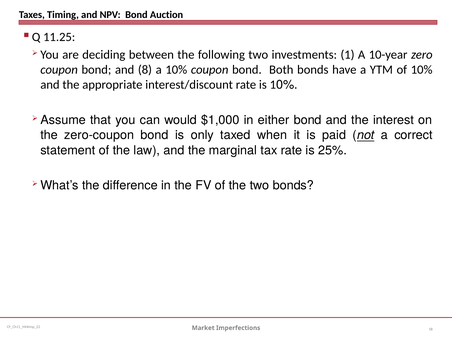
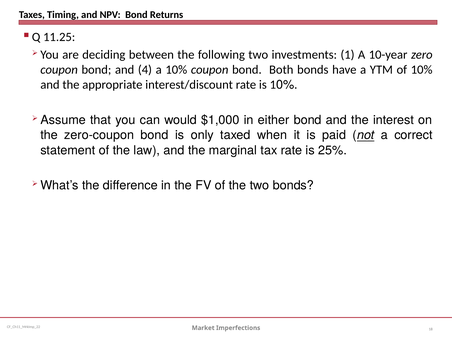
Auction: Auction -> Returns
8: 8 -> 4
